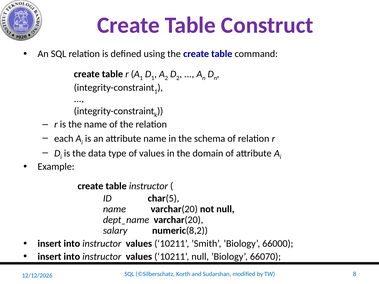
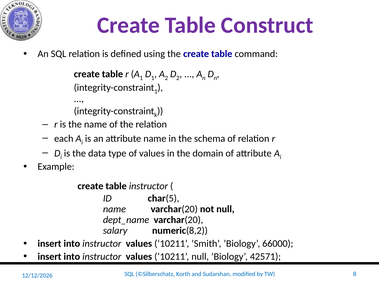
66070: 66070 -> 42571
